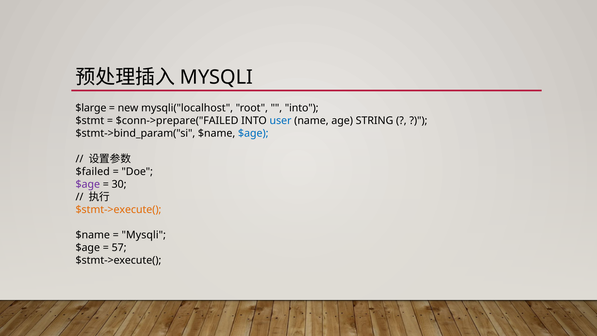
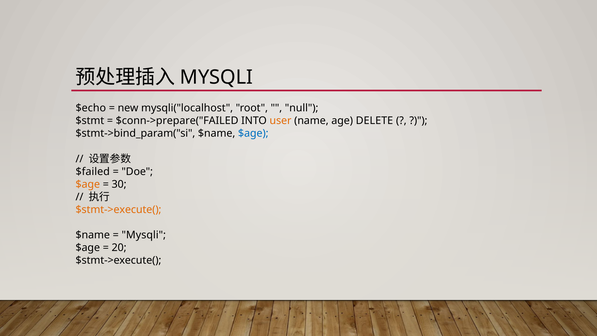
$large: $large -> $echo
into at (302, 108): into -> null
user colour: blue -> orange
STRING: STRING -> DELETE
$age at (88, 184) colour: purple -> orange
57: 57 -> 20
